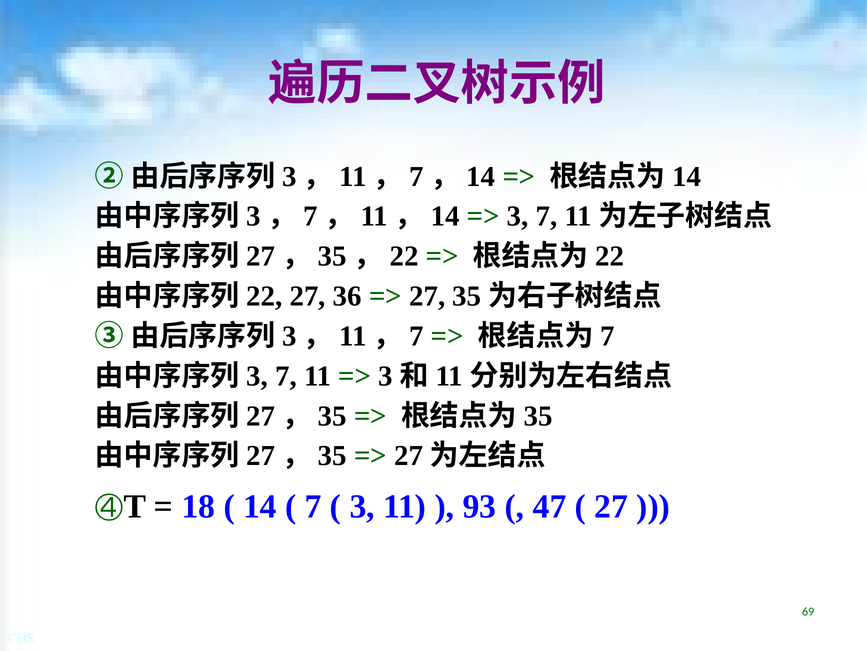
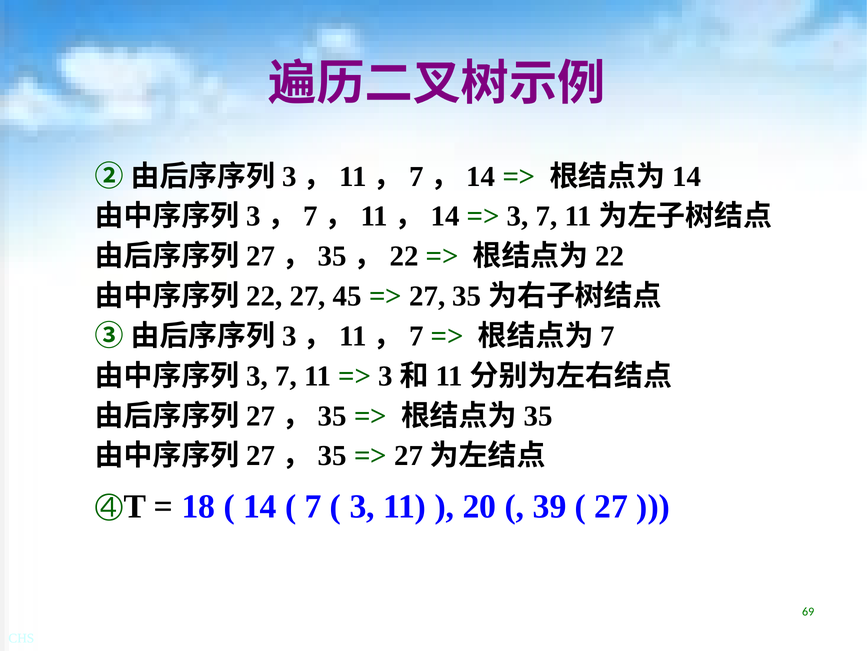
36: 36 -> 45
93: 93 -> 20
47: 47 -> 39
